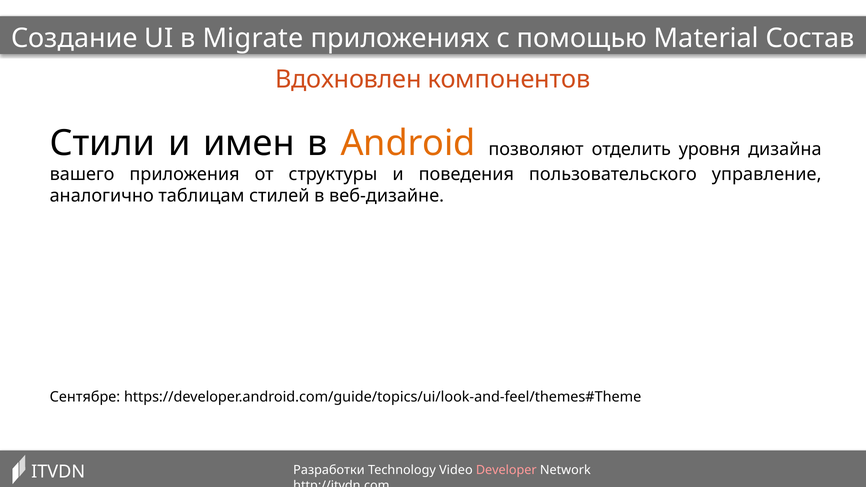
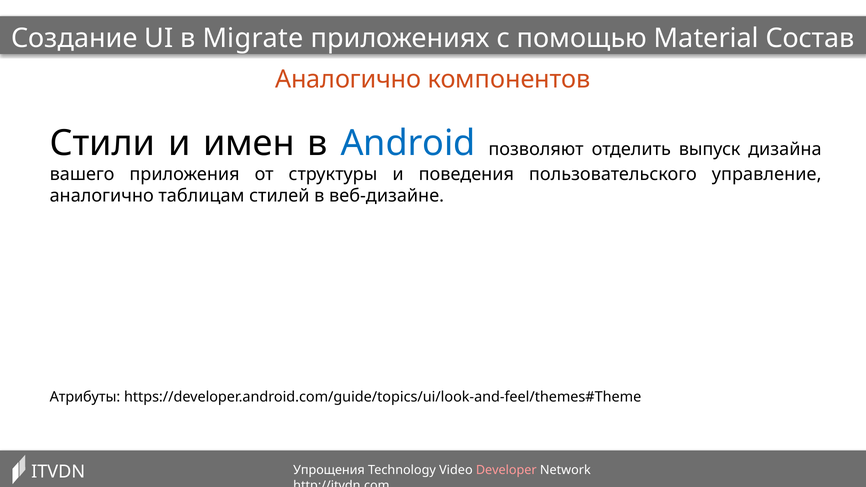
Вдохновлен at (348, 79): Вдохновлен -> Аналогично
Android colour: orange -> blue
уровня: уровня -> выпуск
Сентябре: Сентябре -> Атрибуты
Разработки: Разработки -> Упрощения
